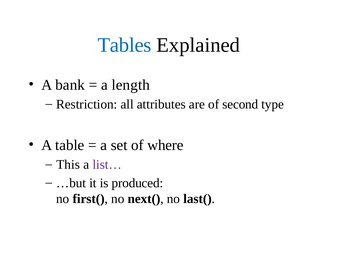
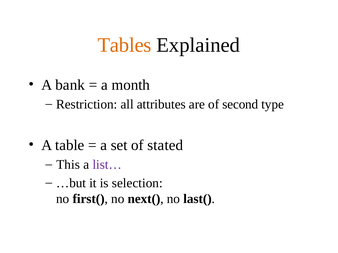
Tables colour: blue -> orange
length: length -> month
where: where -> stated
produced: produced -> selection
